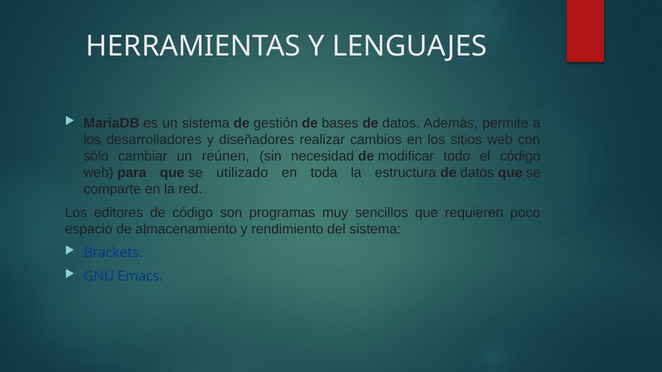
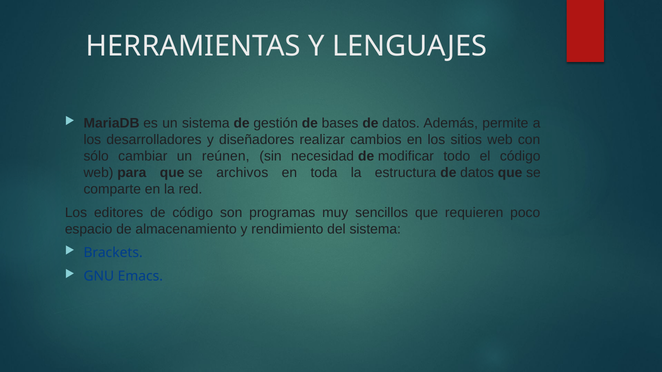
utilizado: utilizado -> archivos
